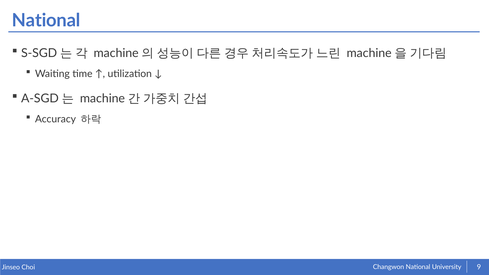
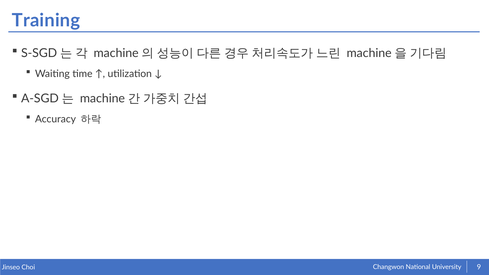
National at (46, 21): National -> Training
